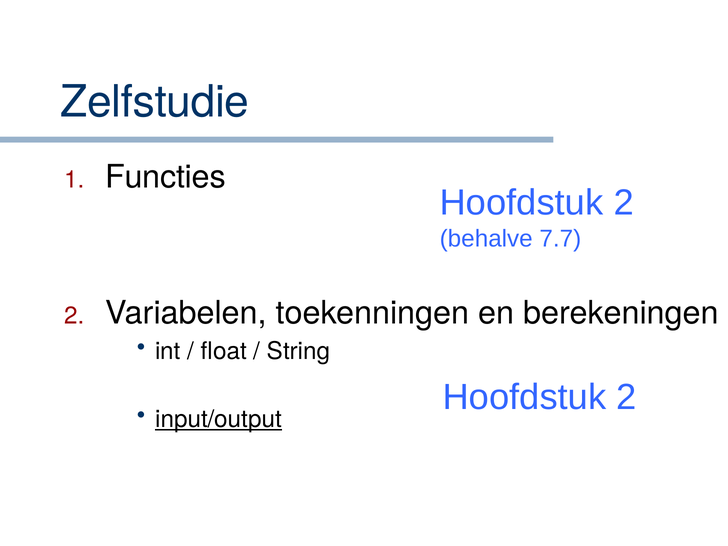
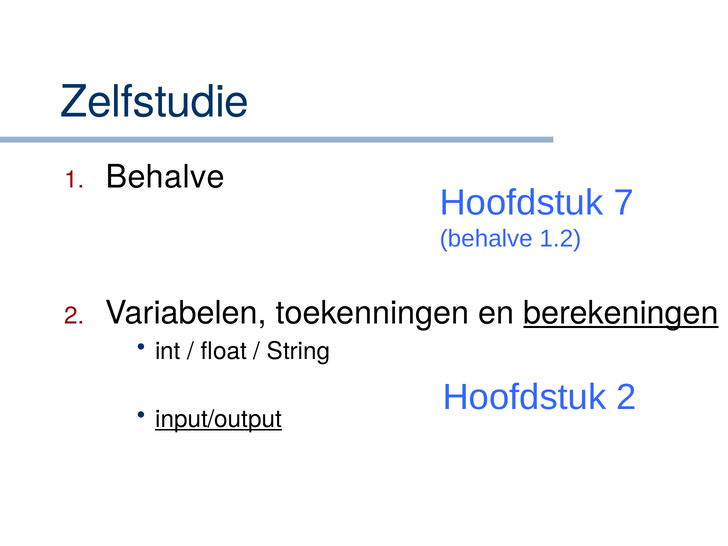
1 Functies: Functies -> Behalve
2 at (624, 203): 2 -> 7
7.7: 7.7 -> 1.2
berekeningen underline: none -> present
